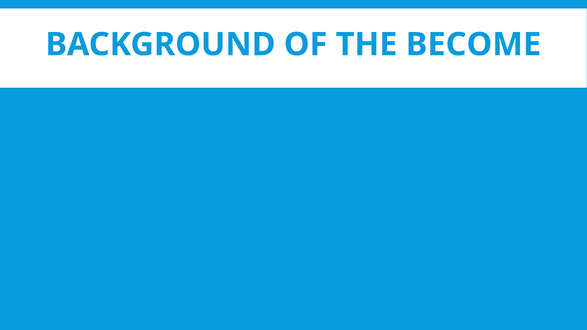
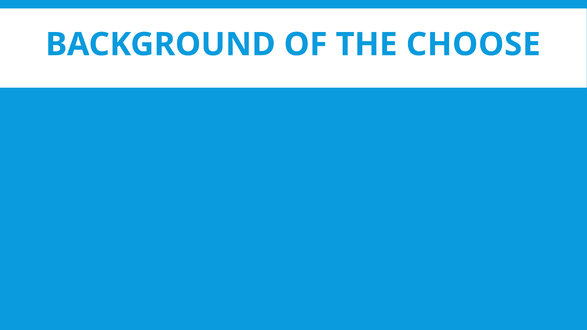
THE BECOME: BECOME -> CHOOSE
